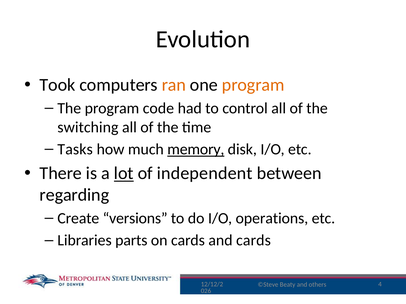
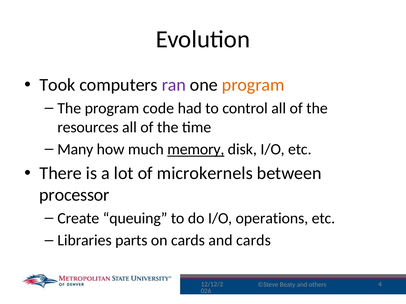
ran colour: orange -> purple
switching: switching -> resources
Tasks: Tasks -> Many
lot underline: present -> none
independent: independent -> microkernels
regarding: regarding -> processor
versions: versions -> queuing
